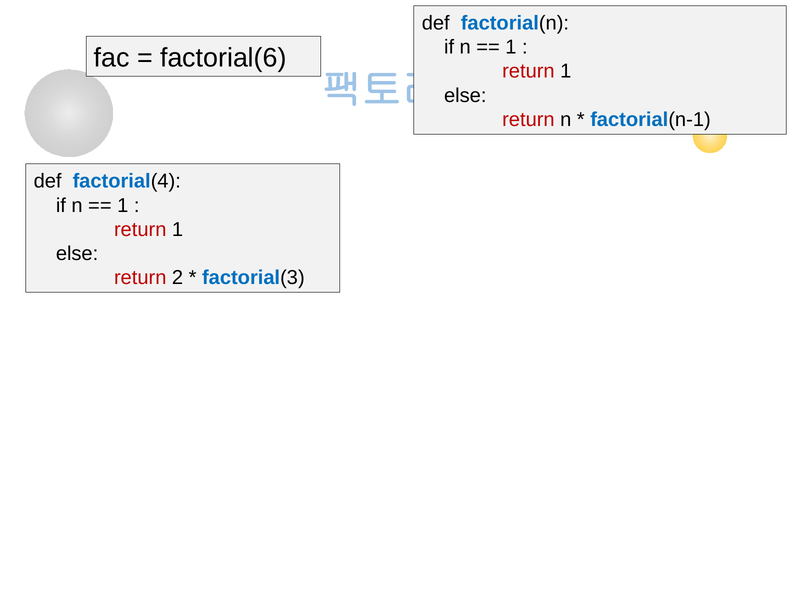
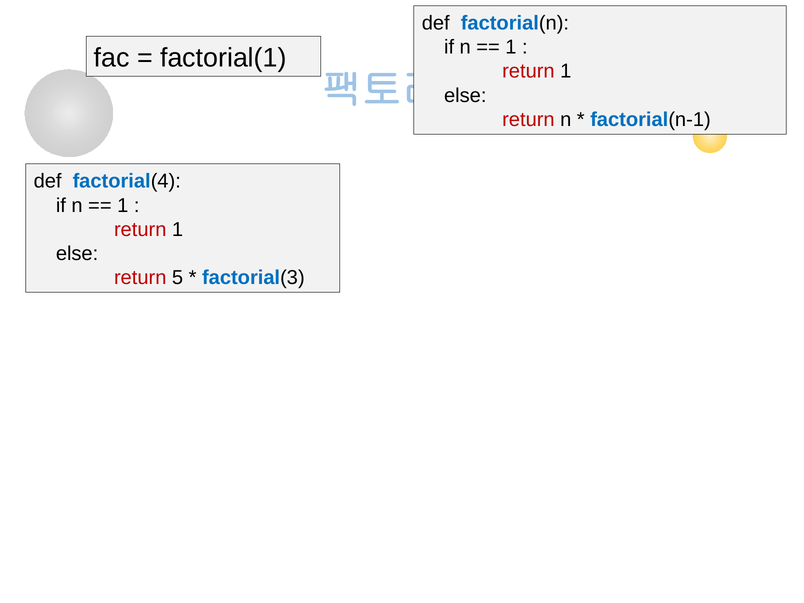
factorial(6: factorial(6 -> factorial(1
2: 2 -> 5
